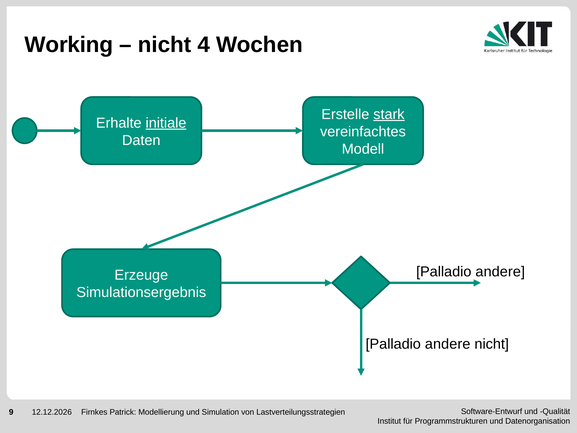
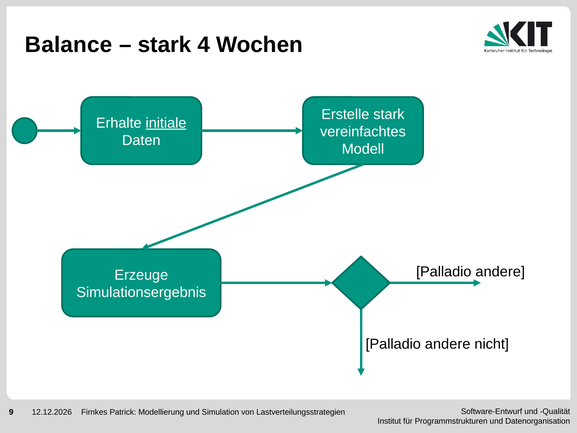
Working: Working -> Balance
nicht at (165, 45): nicht -> stark
stark at (389, 114) underline: present -> none
